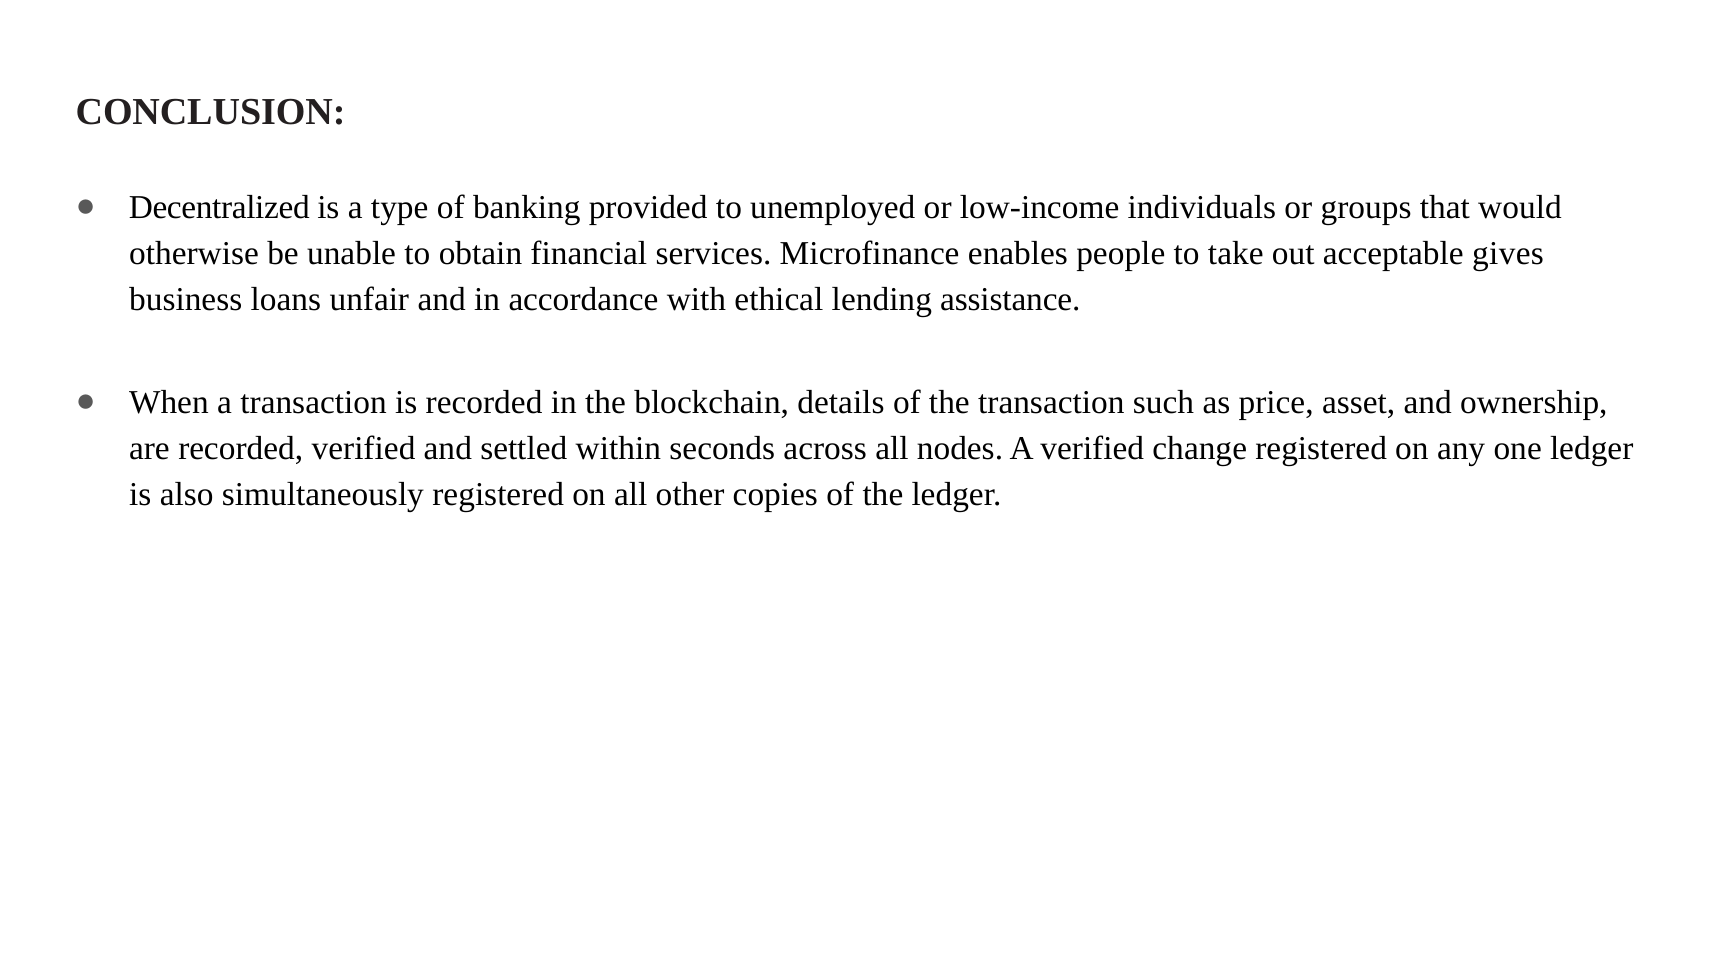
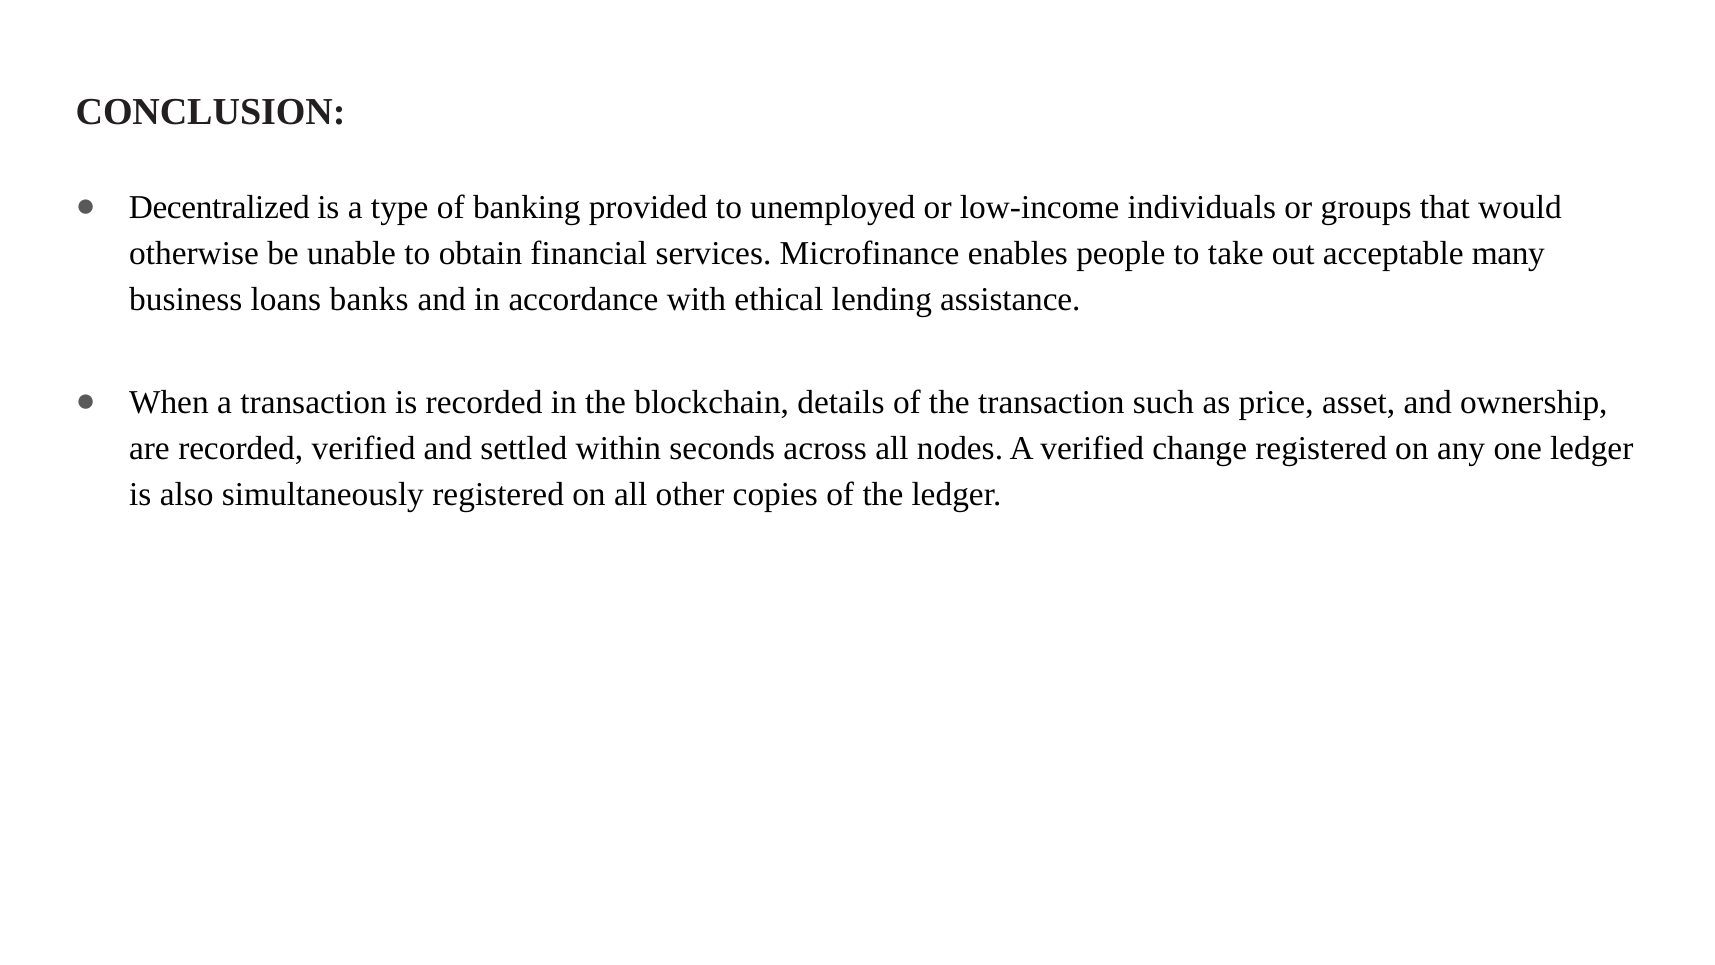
gives: gives -> many
unfair: unfair -> banks
